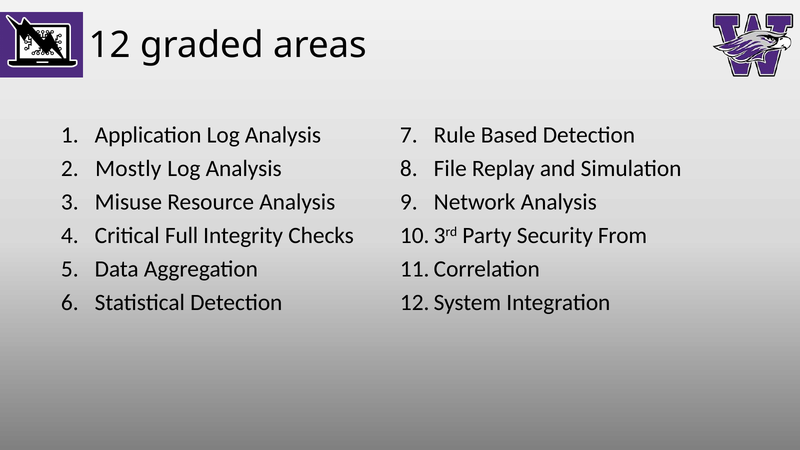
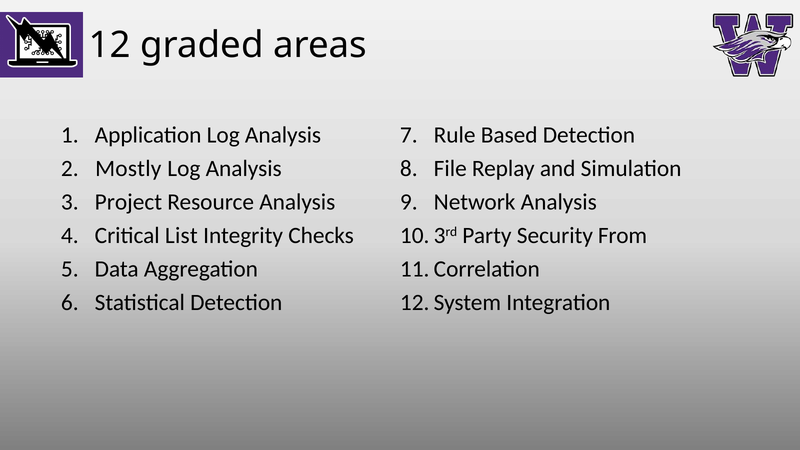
Misuse: Misuse -> Project
Full: Full -> List
